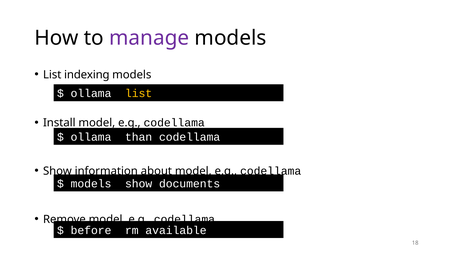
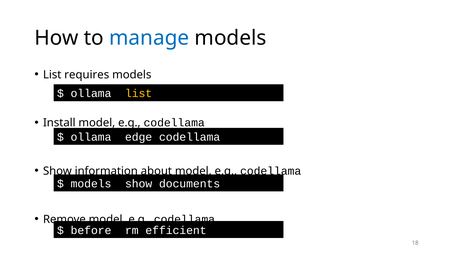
manage colour: purple -> blue
indexing: indexing -> requires
than: than -> edge
available: available -> efficient
